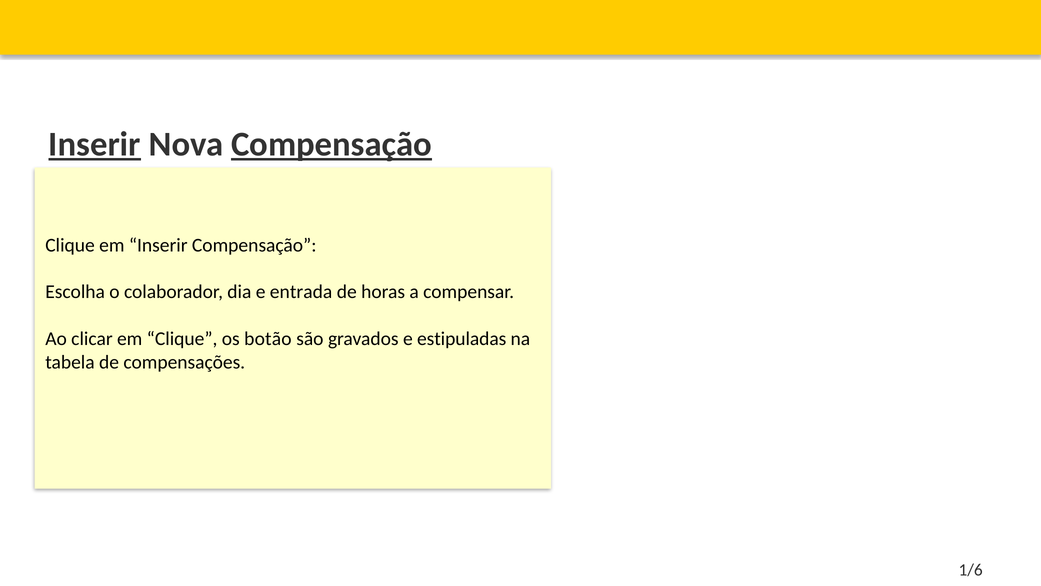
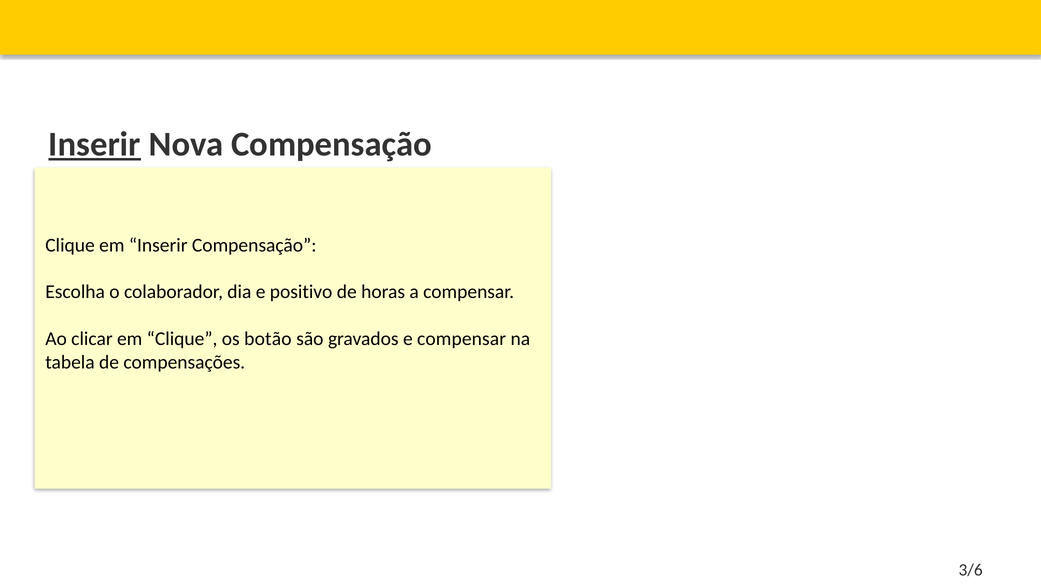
Compensação at (332, 144) underline: present -> none
entrada: entrada -> positivo
e estipuladas: estipuladas -> compensar
1/6: 1/6 -> 3/6
